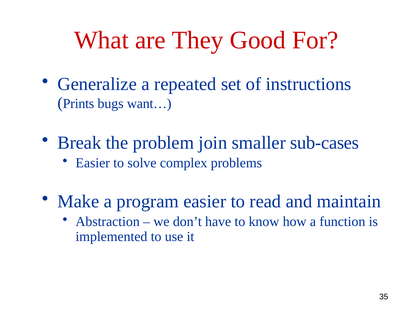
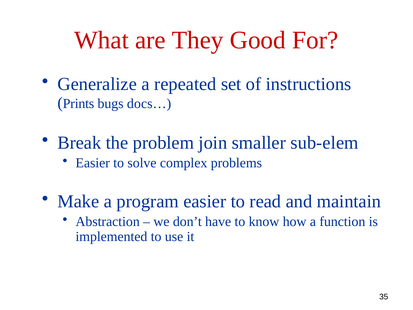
want…: want… -> docs…
sub-cases: sub-cases -> sub-elem
